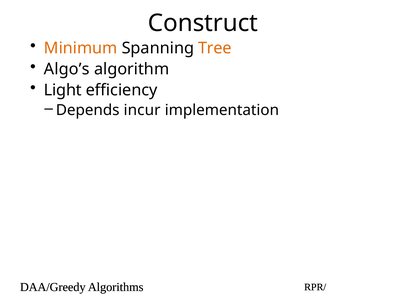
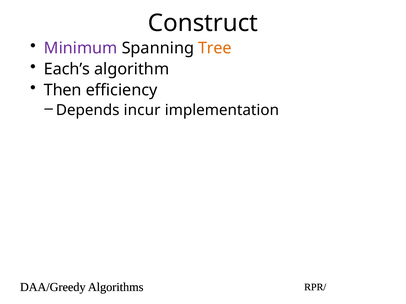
Minimum colour: orange -> purple
Algo’s: Algo’s -> Each’s
Light: Light -> Then
